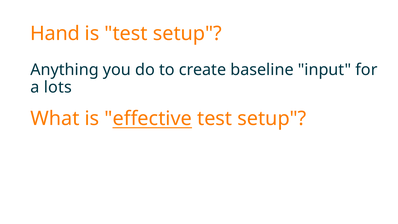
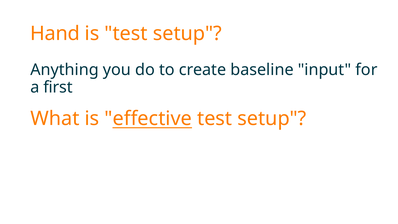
lots: lots -> first
